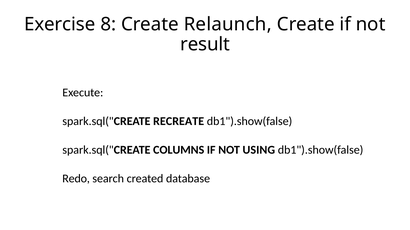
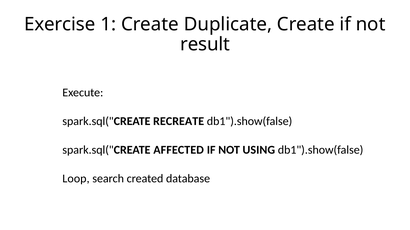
8: 8 -> 1
Relaunch: Relaunch -> Duplicate
COLUMNS: COLUMNS -> AFFECTED
Redo: Redo -> Loop
